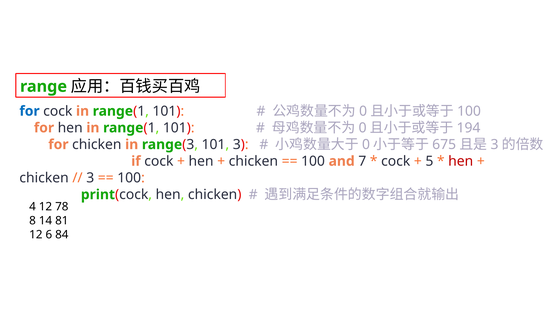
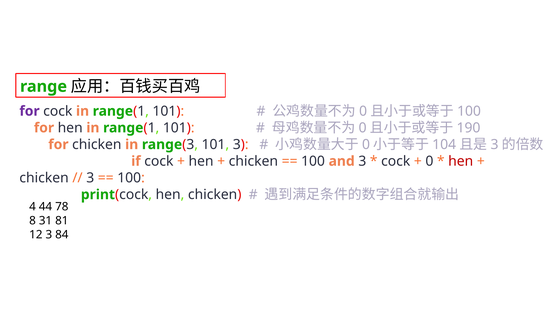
for at (30, 111) colour: blue -> purple
194: 194 -> 190
675: 675 -> 104
and 7: 7 -> 3
5 at (429, 161): 5 -> 0
4 12: 12 -> 44
14: 14 -> 31
12 6: 6 -> 3
